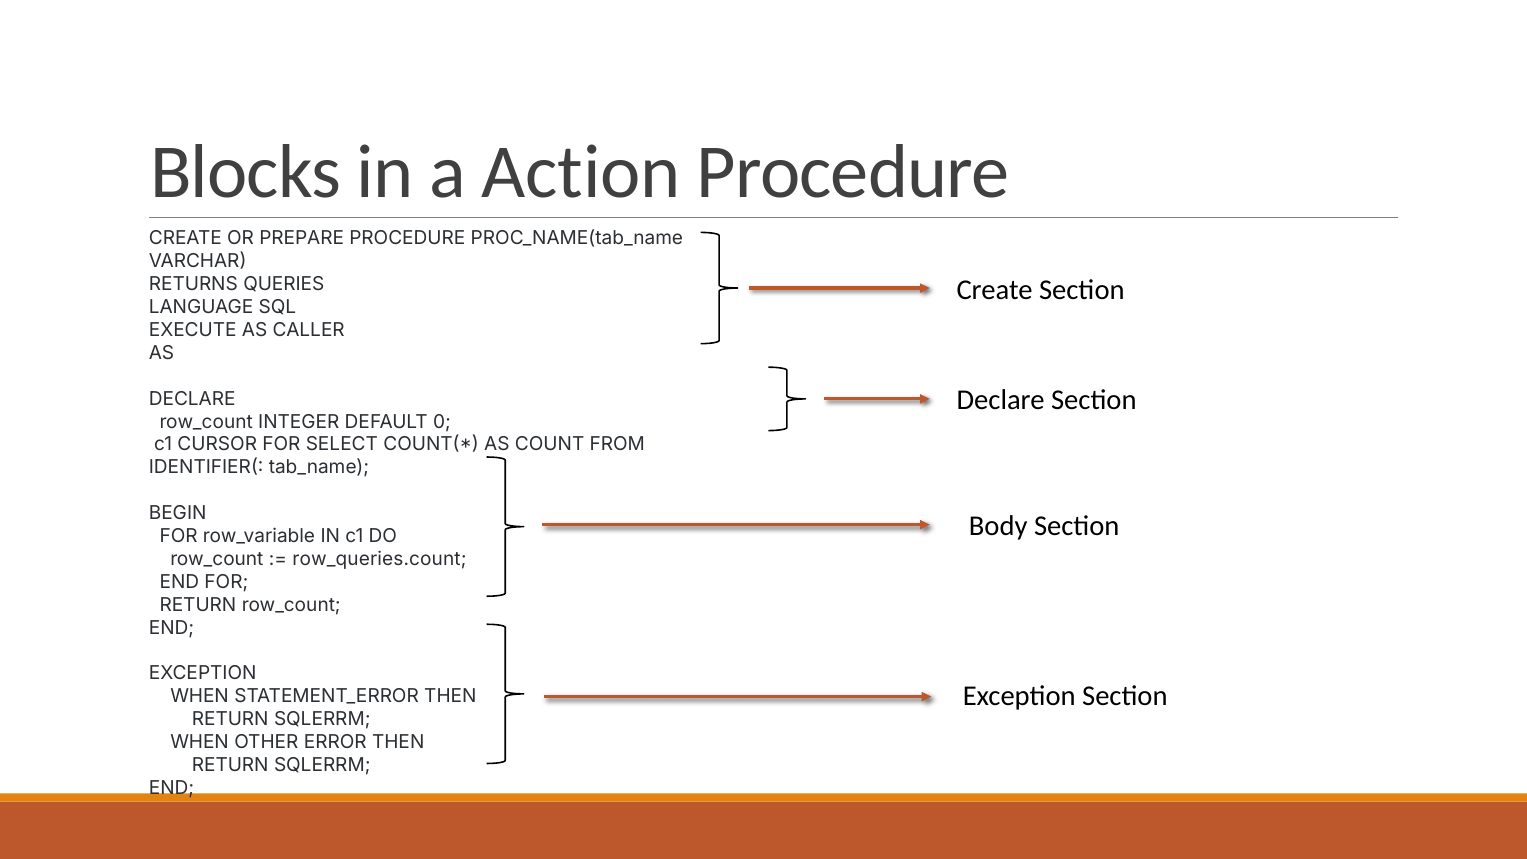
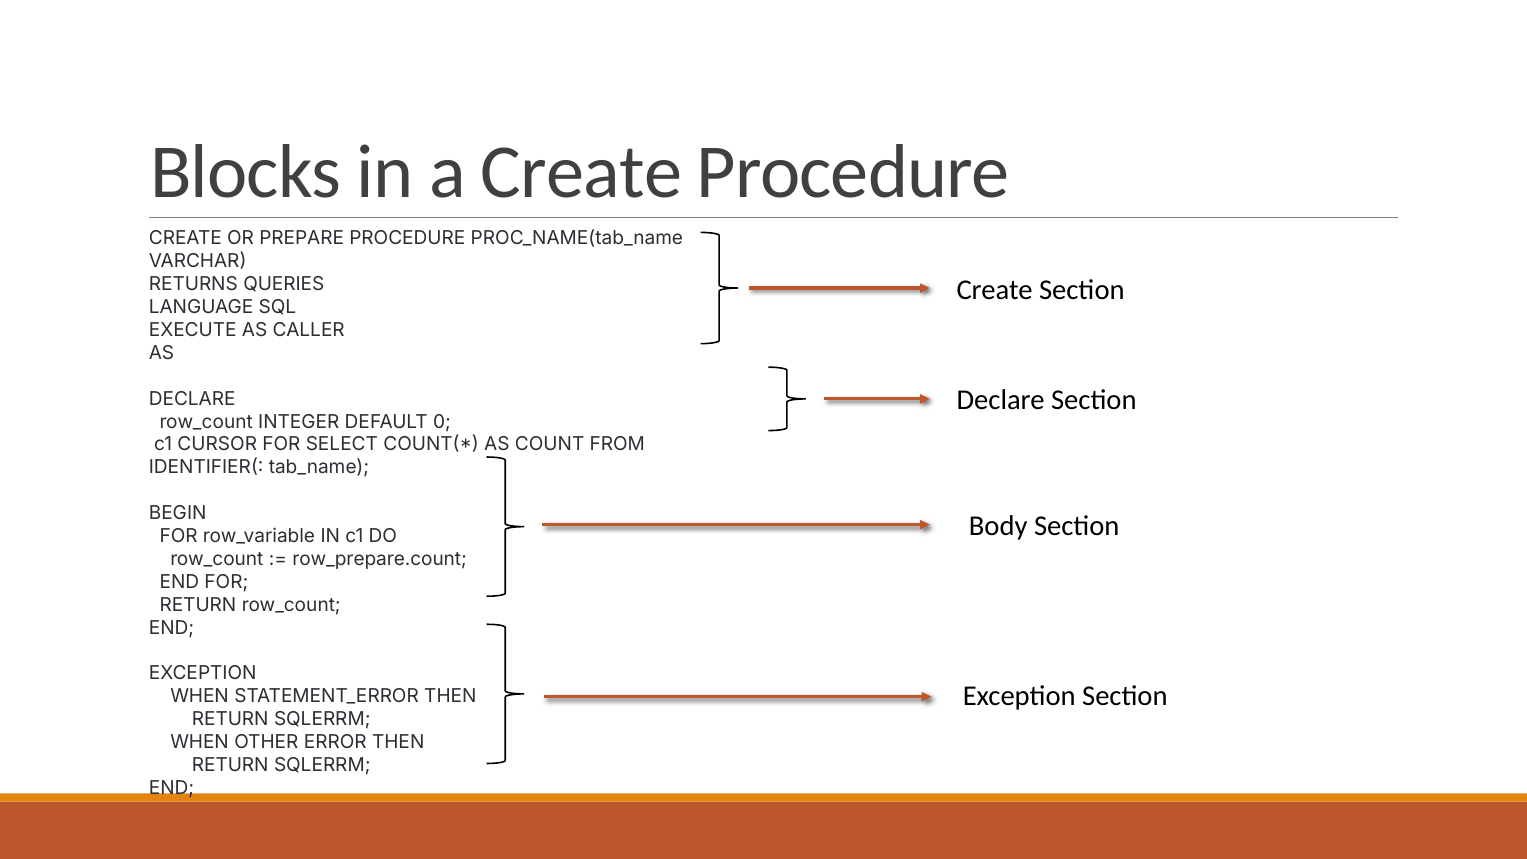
a Action: Action -> Create
row_queries.count: row_queries.count -> row_prepare.count
